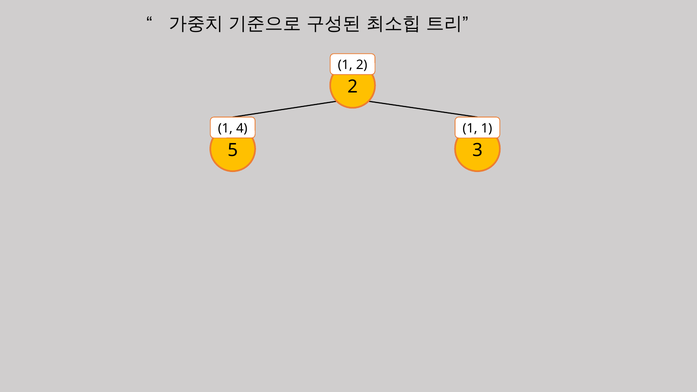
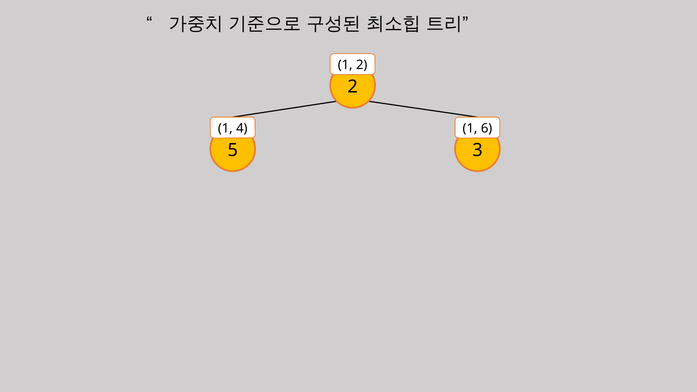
1 1: 1 -> 6
